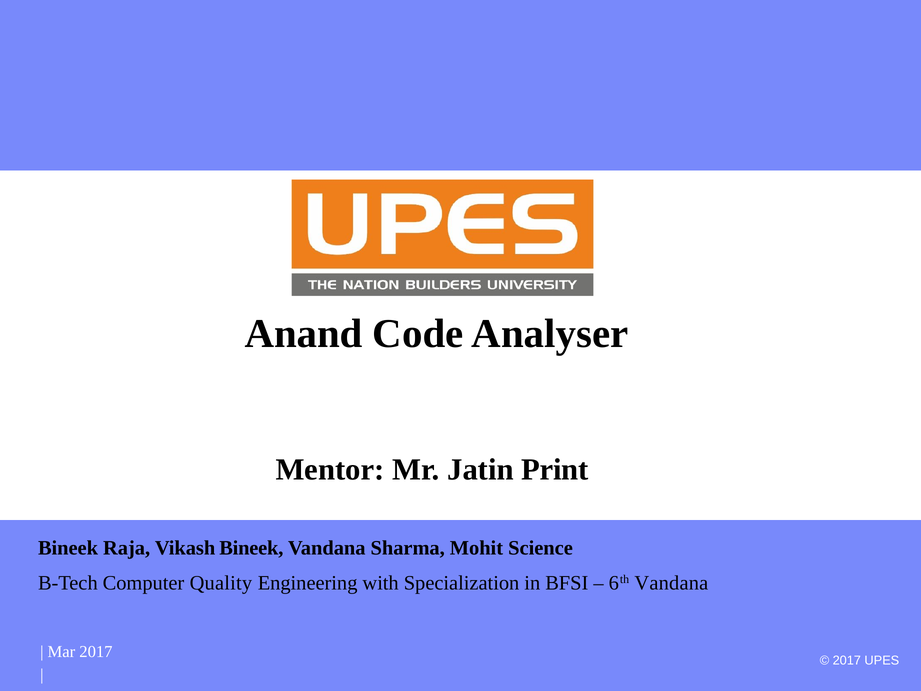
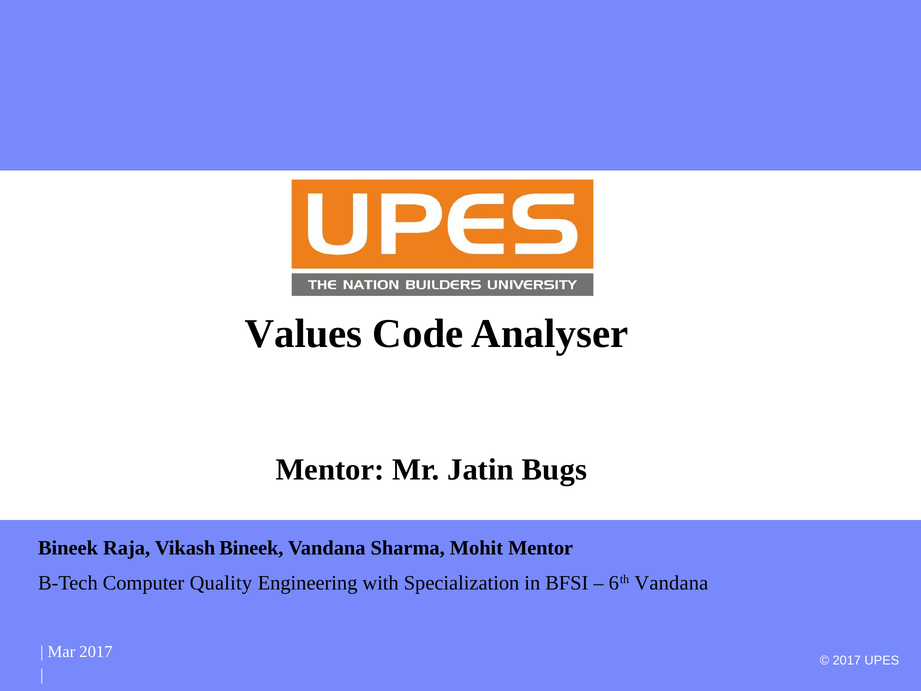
Anand: Anand -> Values
Print: Print -> Bugs
Mohit Science: Science -> Mentor
